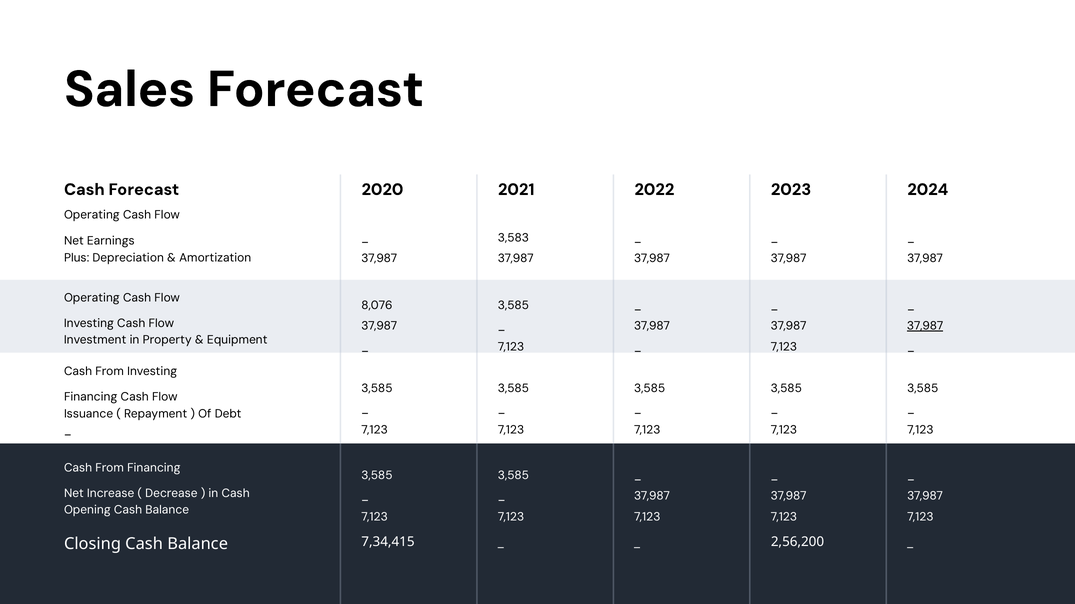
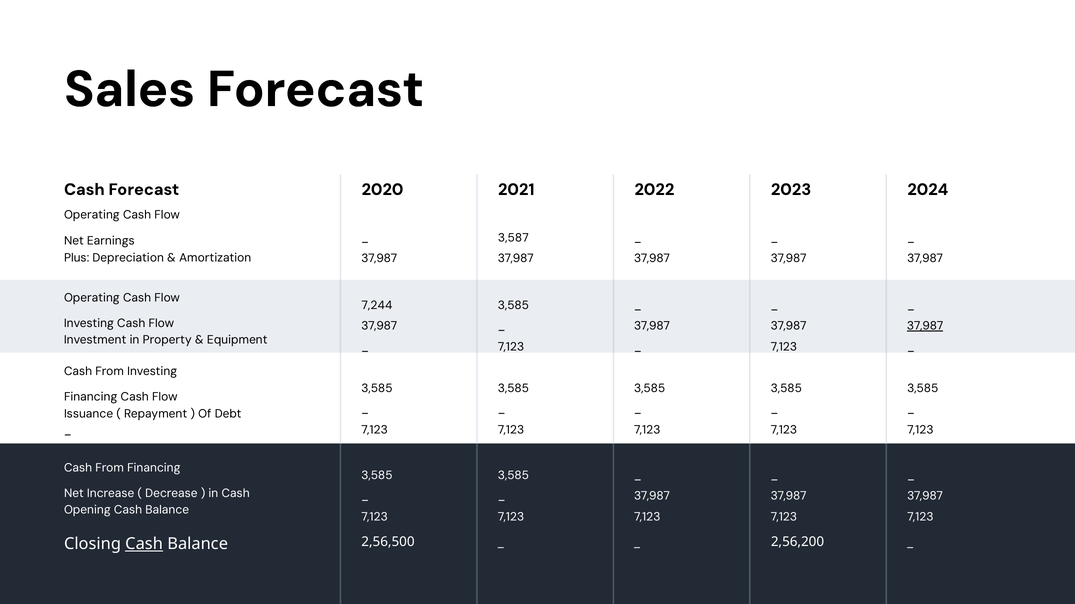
3,583: 3,583 -> 3,587
8,076: 8,076 -> 7,244
7,34,415: 7,34,415 -> 2,56,500
Cash at (144, 545) underline: none -> present
